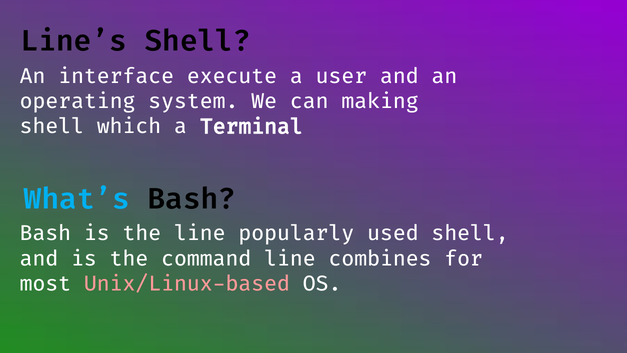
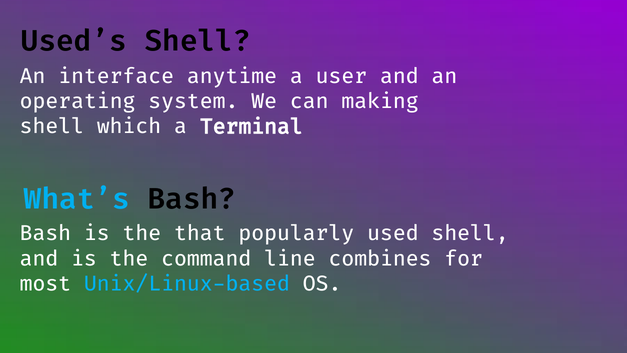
Line’s: Line’s -> Used’s
execute: execute -> anytime
the line: line -> that
Unix/Linux-based colour: pink -> light blue
